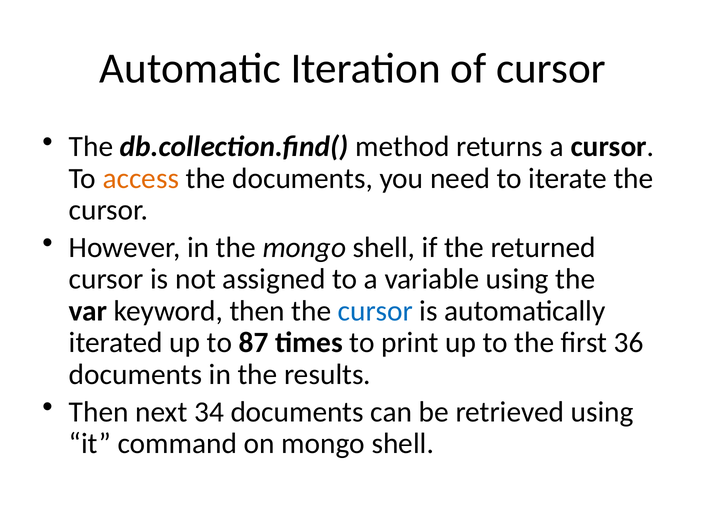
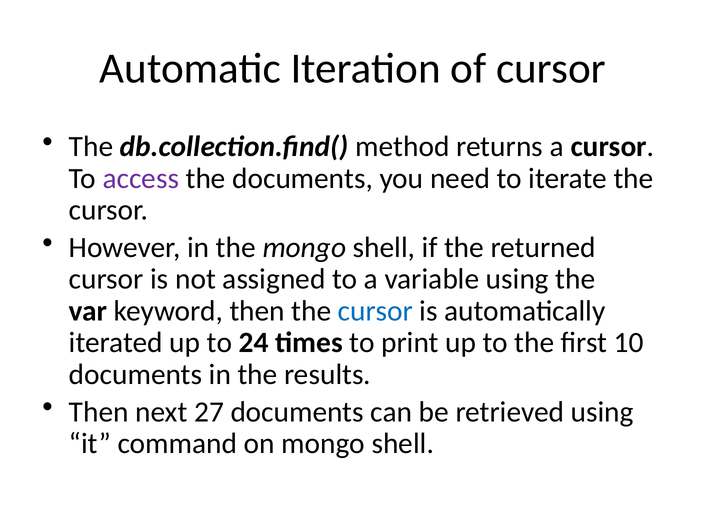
access colour: orange -> purple
87: 87 -> 24
36: 36 -> 10
34: 34 -> 27
